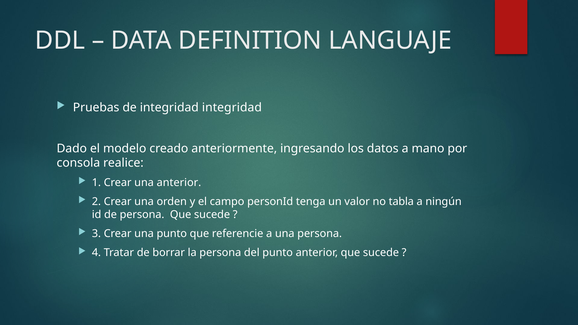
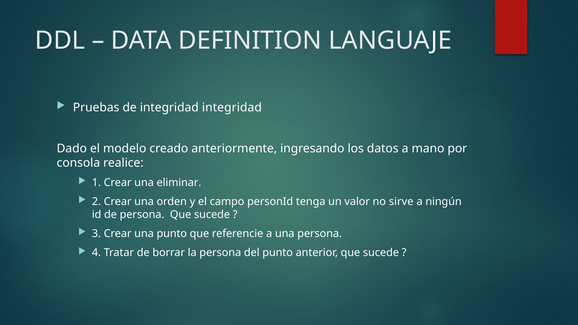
una anterior: anterior -> eliminar
tabla: tabla -> sirve
